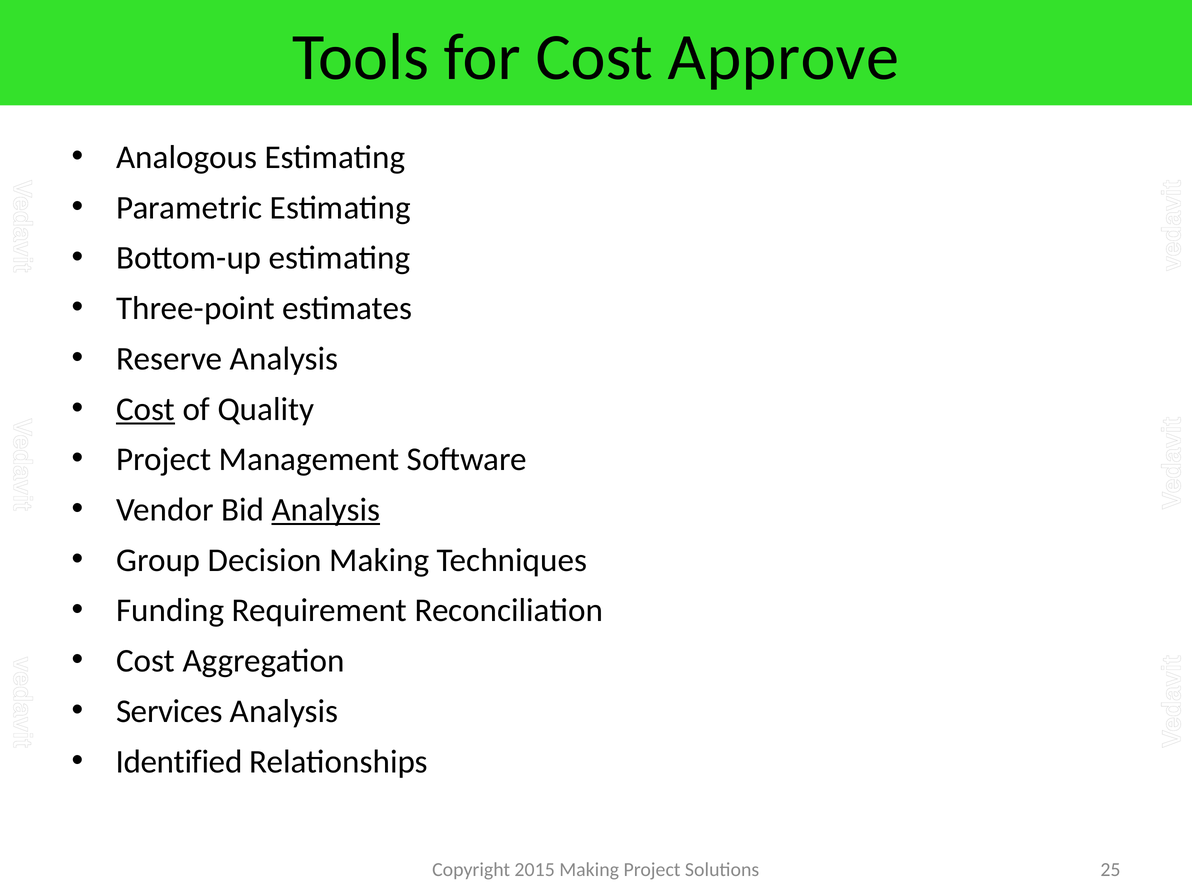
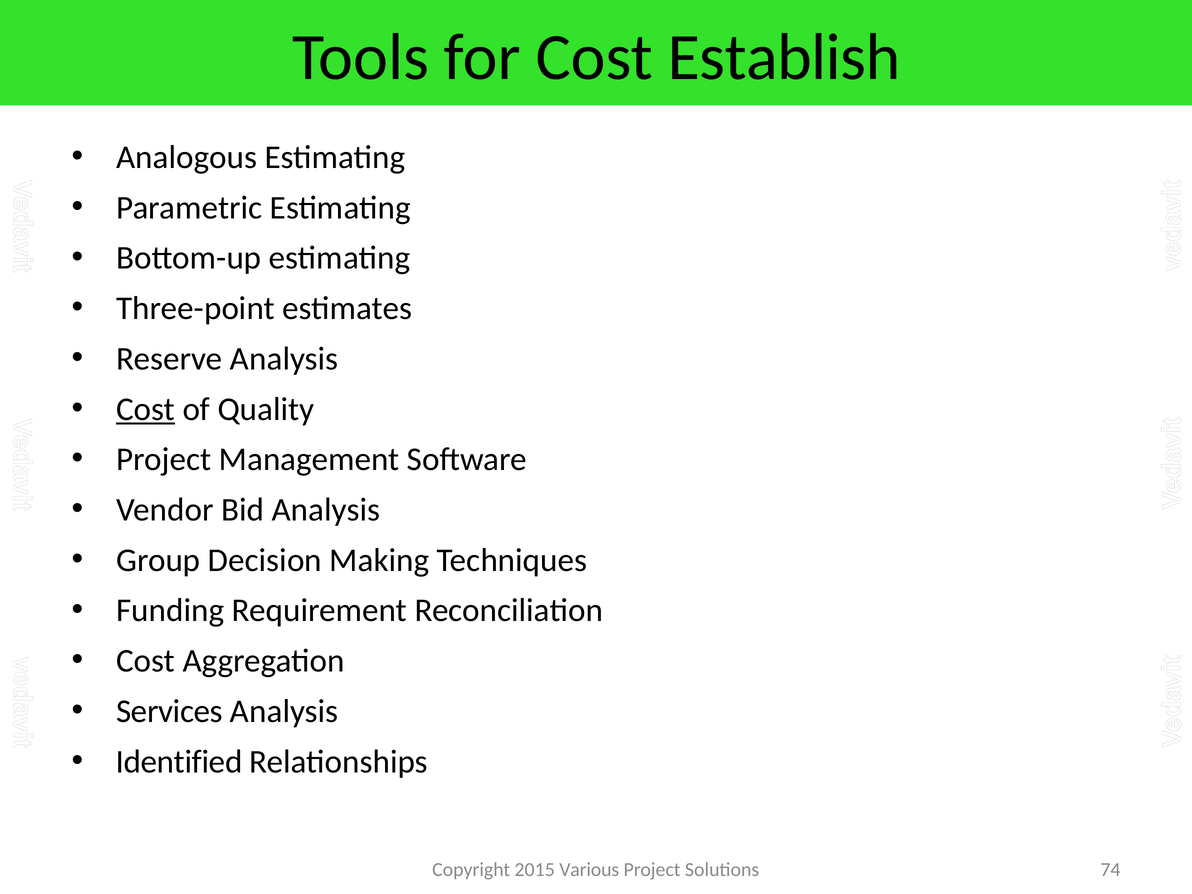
Approve: Approve -> Establish
Analysis at (326, 510) underline: present -> none
2015 Making: Making -> Various
25: 25 -> 74
